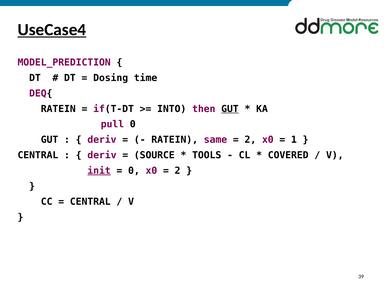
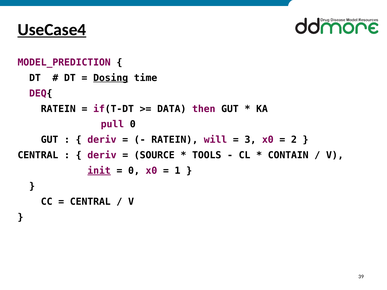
Dosing underline: none -> present
INTO: INTO -> DATA
GUT at (230, 109) underline: present -> none
same: same -> will
2 at (250, 140): 2 -> 3
1: 1 -> 2
COVERED: COVERED -> CONTAIN
2 at (178, 171): 2 -> 1
